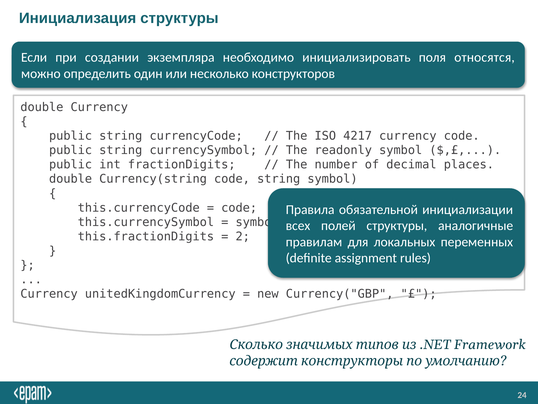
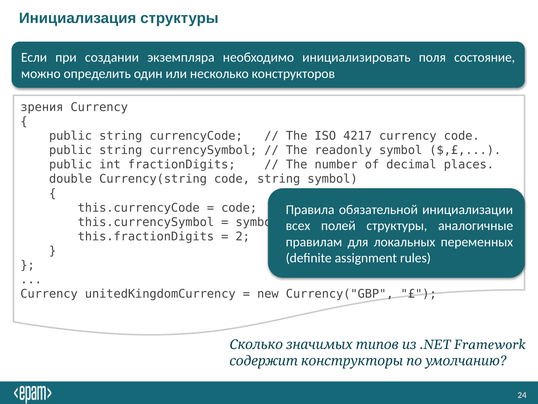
относятся: относятся -> состояние
double at (42, 107): double -> зрения
